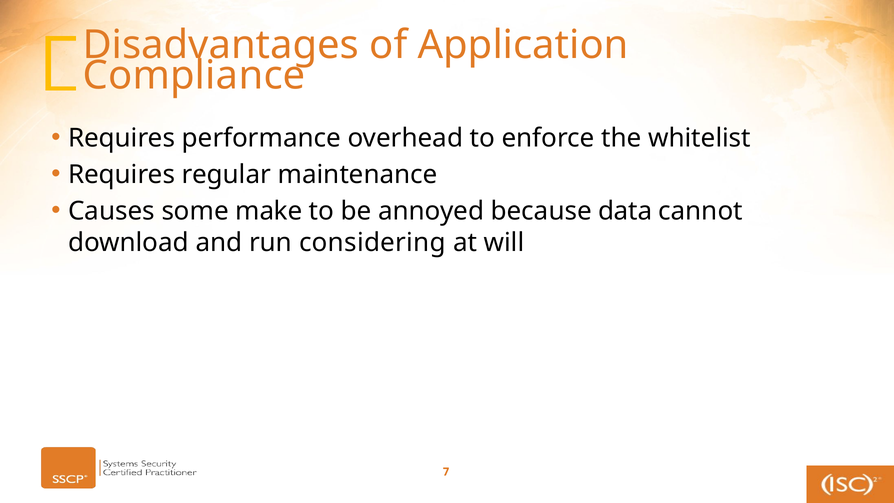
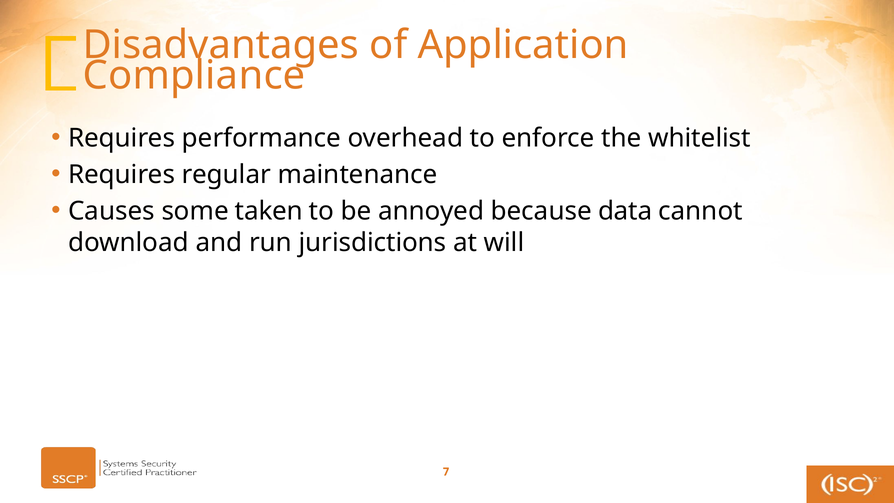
make: make -> taken
considering: considering -> jurisdictions
